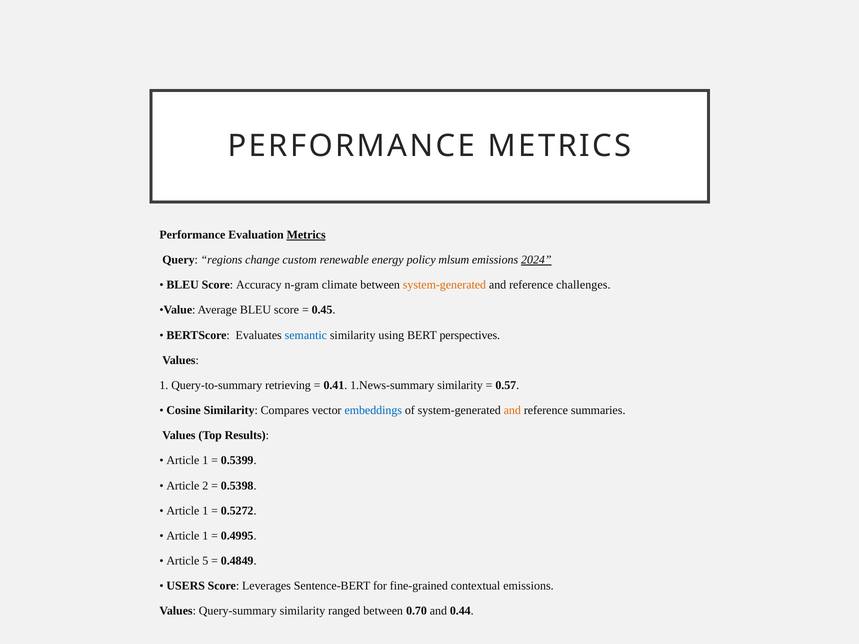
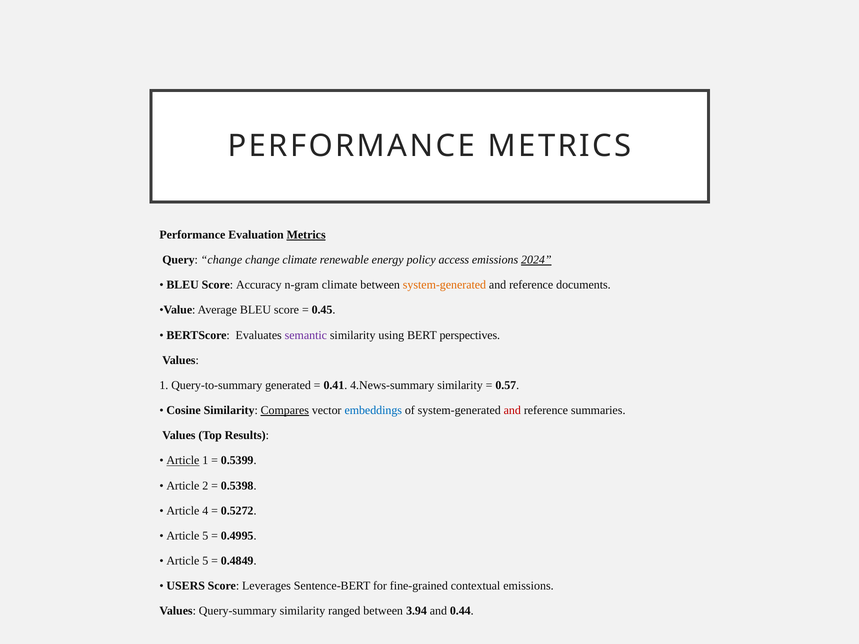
Query regions: regions -> change
change custom: custom -> climate
mlsum: mlsum -> access
challenges: challenges -> documents
semantic colour: blue -> purple
retrieving: retrieving -> generated
1.News-summary: 1.News-summary -> 4.News-summary
Compares underline: none -> present
and at (512, 411) colour: orange -> red
Article at (183, 461) underline: none -> present
1 at (205, 511): 1 -> 4
1 at (205, 536): 1 -> 5
0.70: 0.70 -> 3.94
